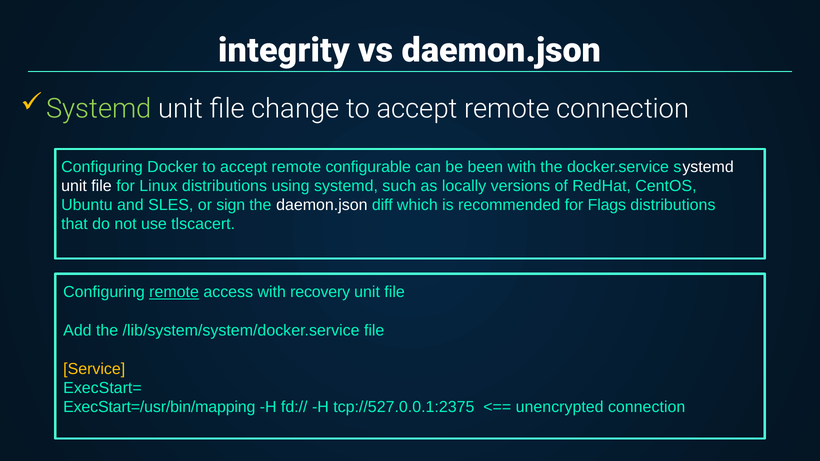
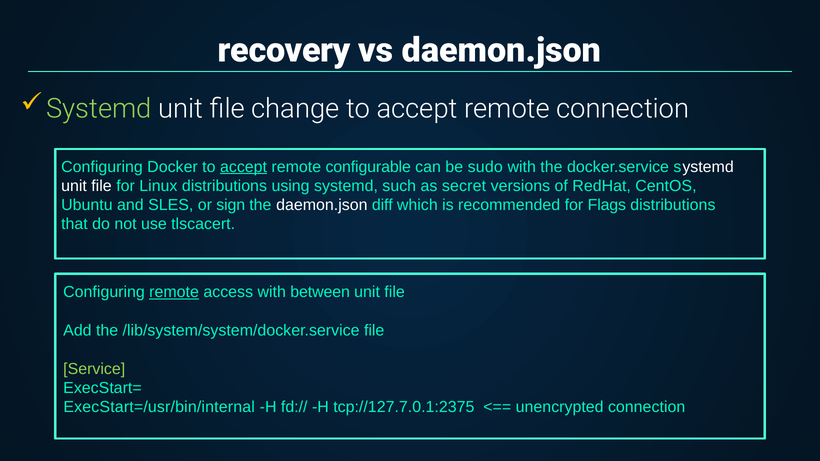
integrity: integrity -> recovery
accept at (244, 167) underline: none -> present
been: been -> sudo
locally: locally -> secret
recovery: recovery -> between
Service colour: yellow -> light green
ExecStart=/usr/bin/mapping: ExecStart=/usr/bin/mapping -> ExecStart=/usr/bin/internal
tcp://527.0.0.1:2375: tcp://527.0.0.1:2375 -> tcp://127.7.0.1:2375
